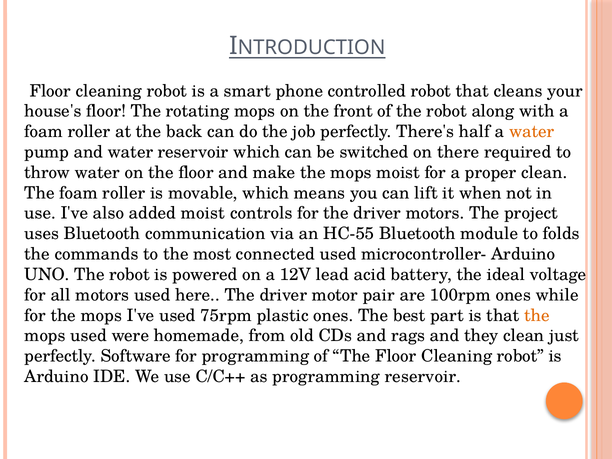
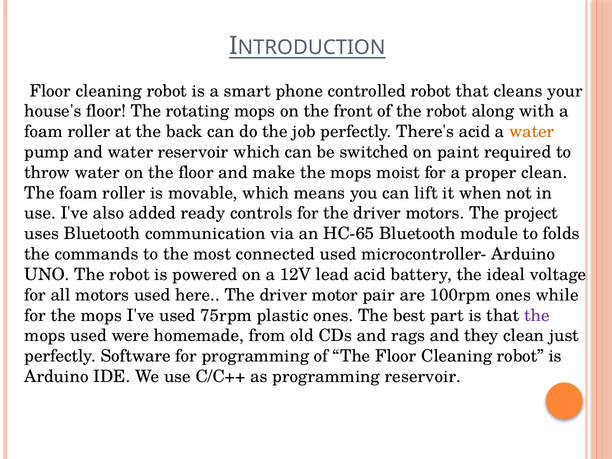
There's half: half -> acid
there: there -> paint
added moist: moist -> ready
HC-55: HC-55 -> HC-65
the at (537, 315) colour: orange -> purple
